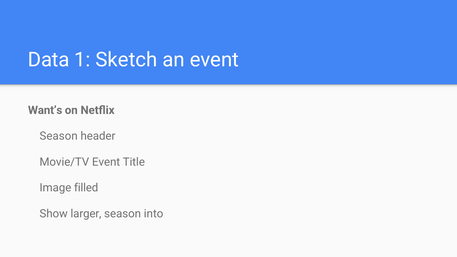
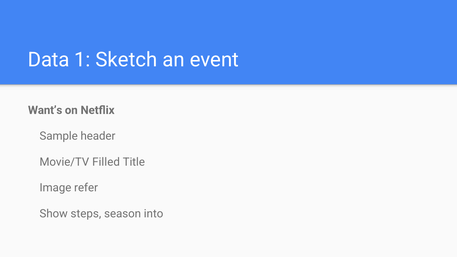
Season at (59, 136): Season -> Sample
Movie/TV Event: Event -> Filled
filled: filled -> refer
larger: larger -> steps
